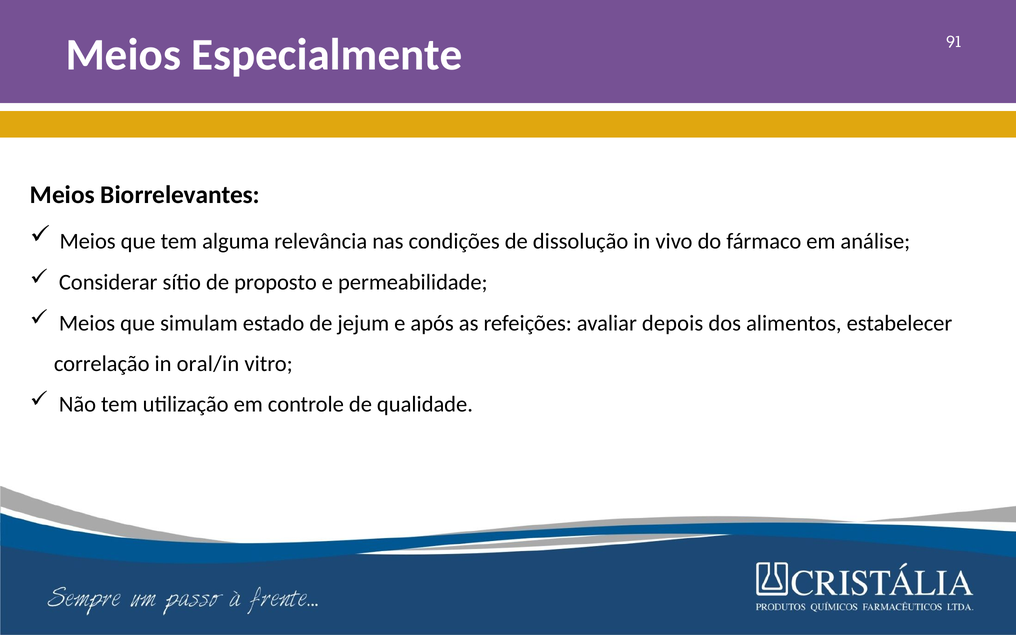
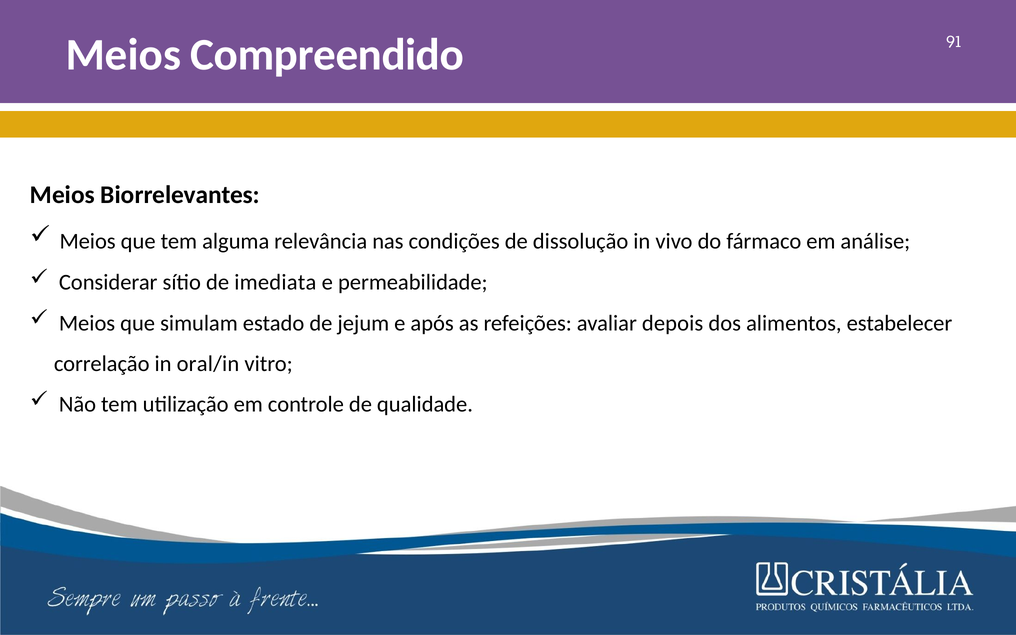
Especialmente: Especialmente -> Compreendido
proposto: proposto -> imediata
